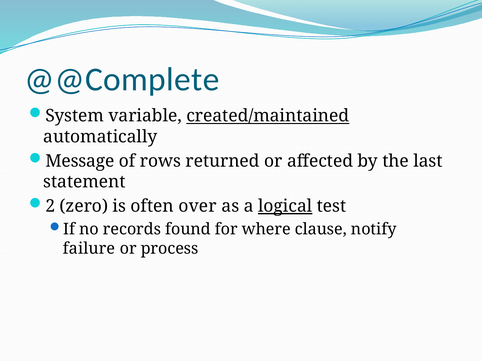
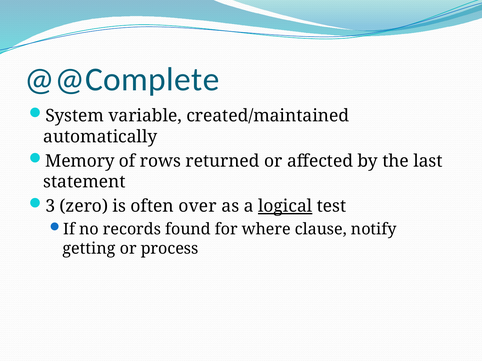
created/maintained underline: present -> none
Message: Message -> Memory
2: 2 -> 3
failure: failure -> getting
